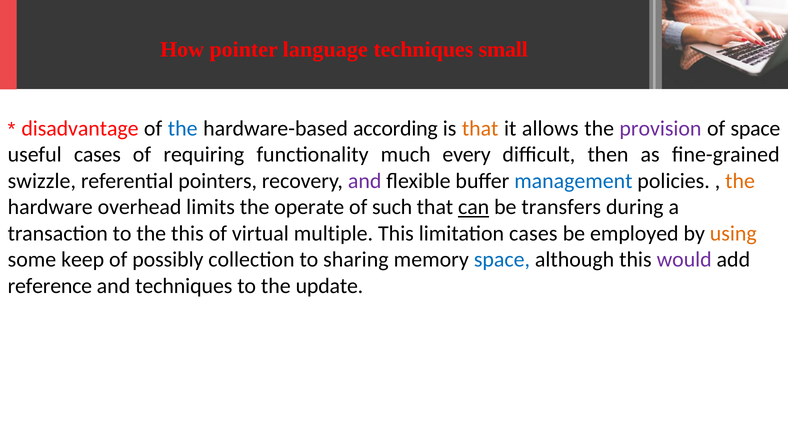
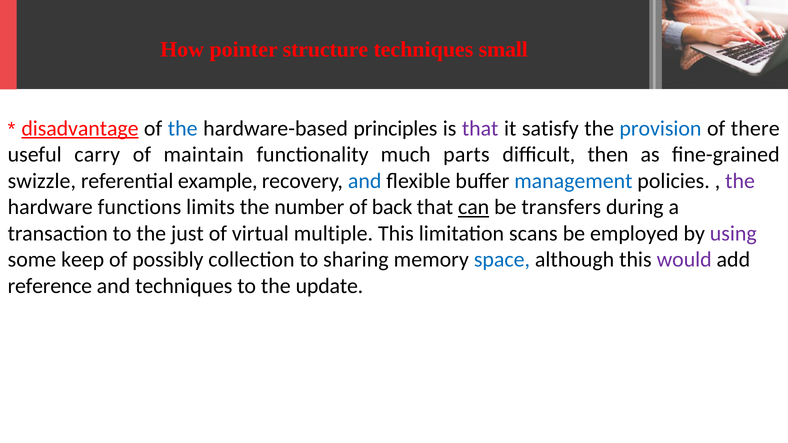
language: language -> structure
disadvantage underline: none -> present
according: according -> principles
that at (480, 129) colour: orange -> purple
allows: allows -> satisfy
provision colour: purple -> blue
of space: space -> there
useful cases: cases -> carry
requiring: requiring -> maintain
every: every -> parts
pointers: pointers -> example
and at (365, 181) colour: purple -> blue
the at (740, 181) colour: orange -> purple
overhead: overhead -> functions
operate: operate -> number
such: such -> back
the this: this -> just
limitation cases: cases -> scans
using colour: orange -> purple
